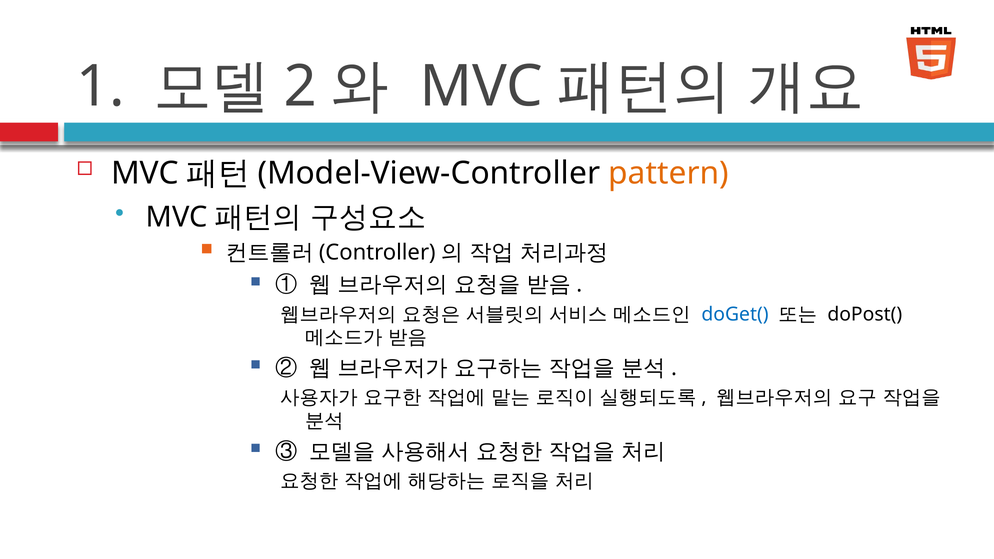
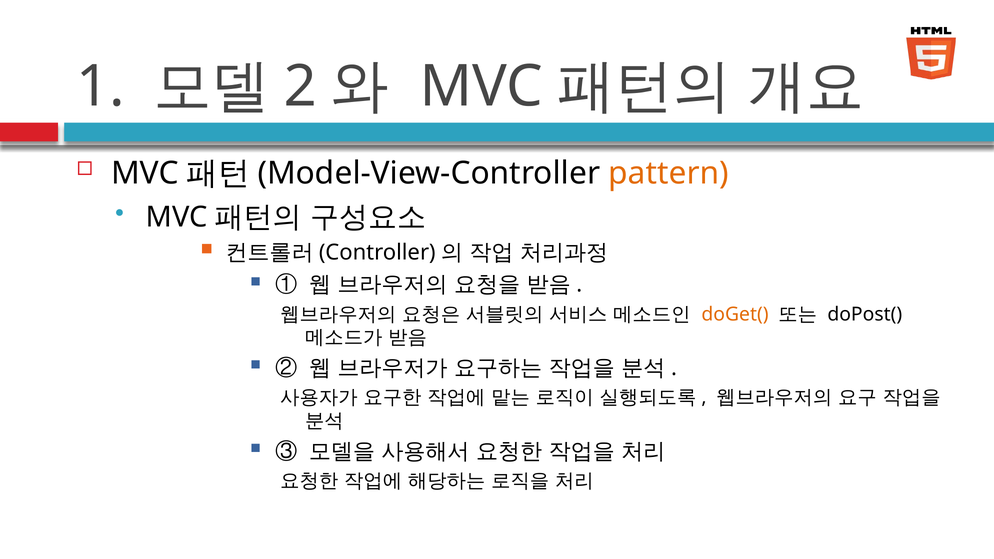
doGet( colour: blue -> orange
